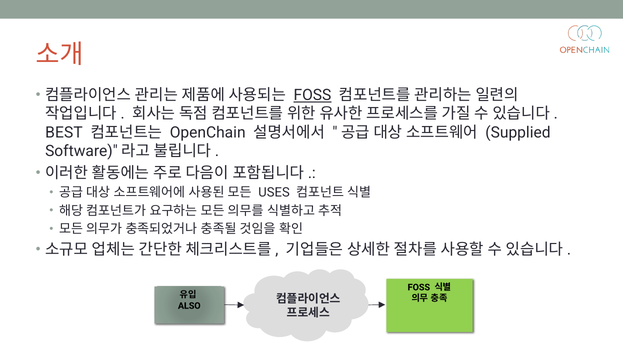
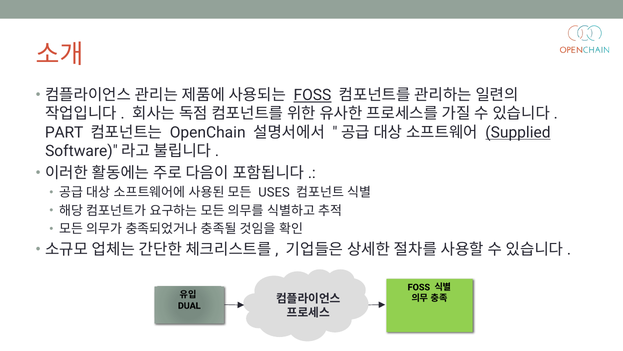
BEST: BEST -> PART
Supplied underline: none -> present
ALSO: ALSO -> DUAL
